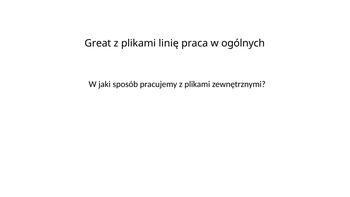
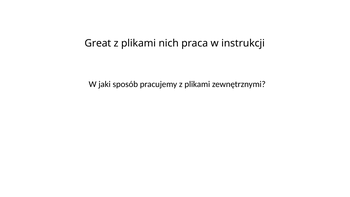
linię: linię -> nich
ogólnych: ogólnych -> instrukcji
